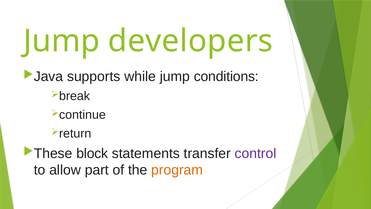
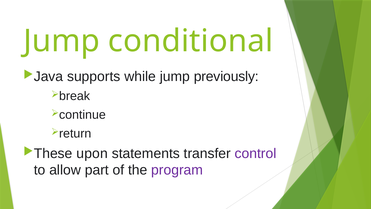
developers: developers -> conditional
conditions: conditions -> previously
block: block -> upon
program colour: orange -> purple
